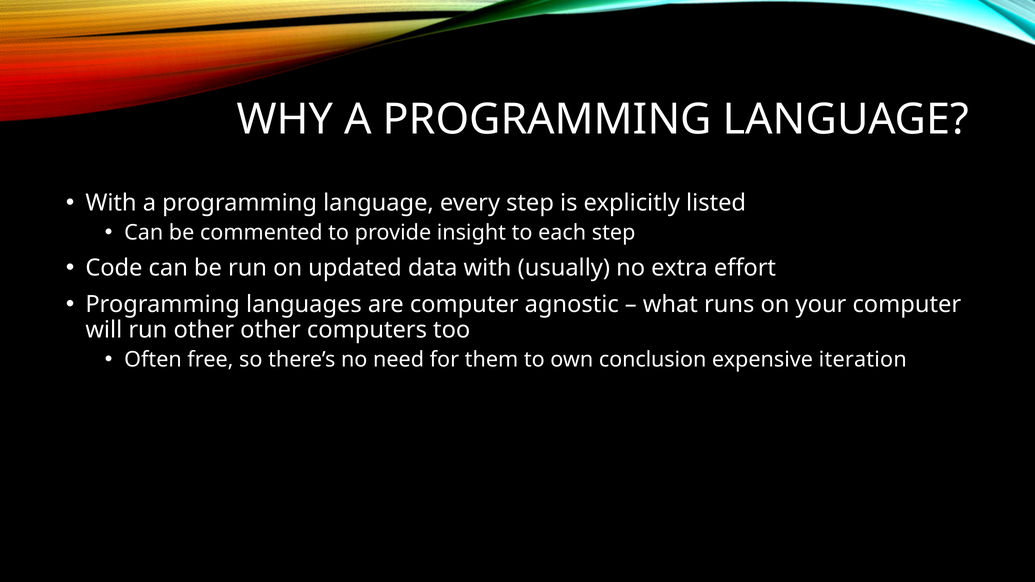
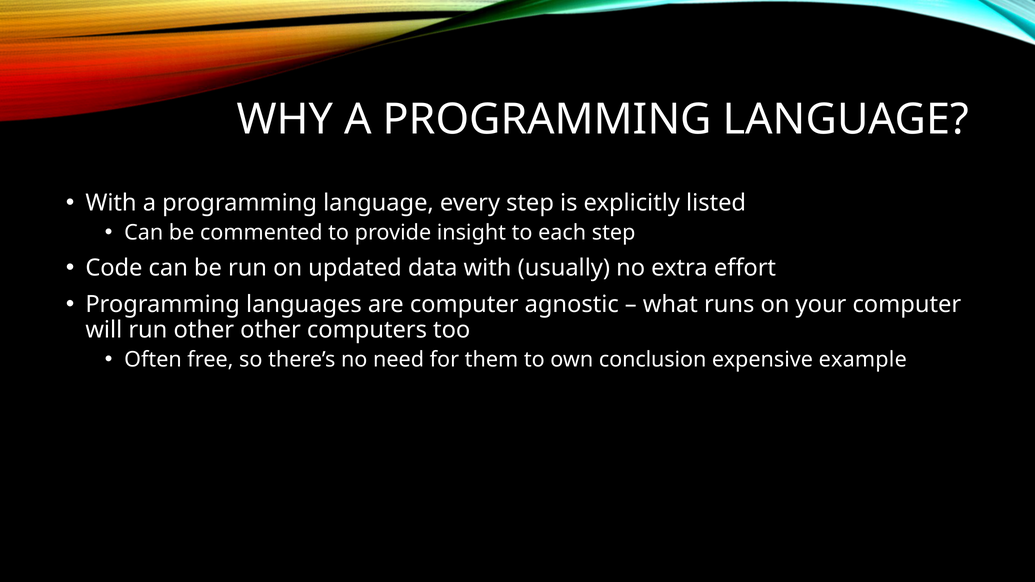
iteration: iteration -> example
